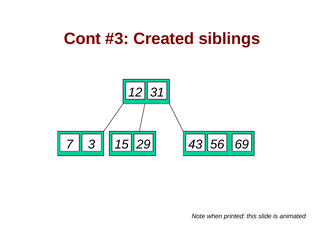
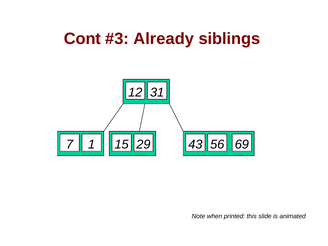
Created: Created -> Already
3: 3 -> 1
